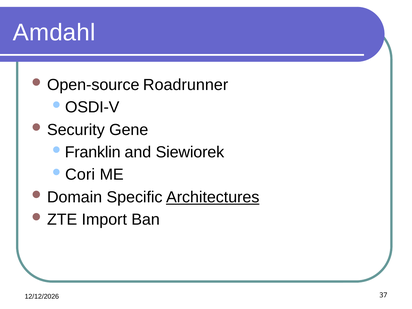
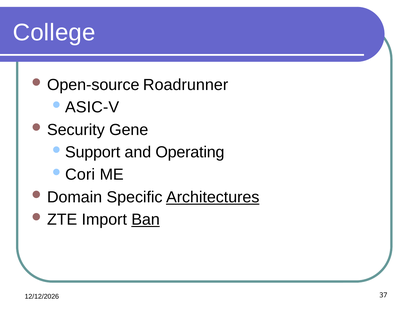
Amdahl: Amdahl -> College
OSDI-V: OSDI-V -> ASIC-V
Franklin: Franklin -> Support
Siewiorek: Siewiorek -> Operating
Ban underline: none -> present
